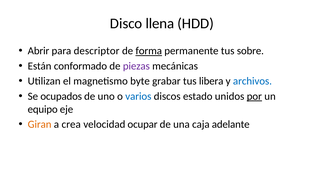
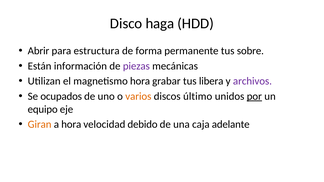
llena: llena -> haga
descriptor: descriptor -> estructura
forma underline: present -> none
conformado: conformado -> información
magnetismo byte: byte -> hora
archivos colour: blue -> purple
varios colour: blue -> orange
estado: estado -> último
a crea: crea -> hora
ocupar: ocupar -> debido
